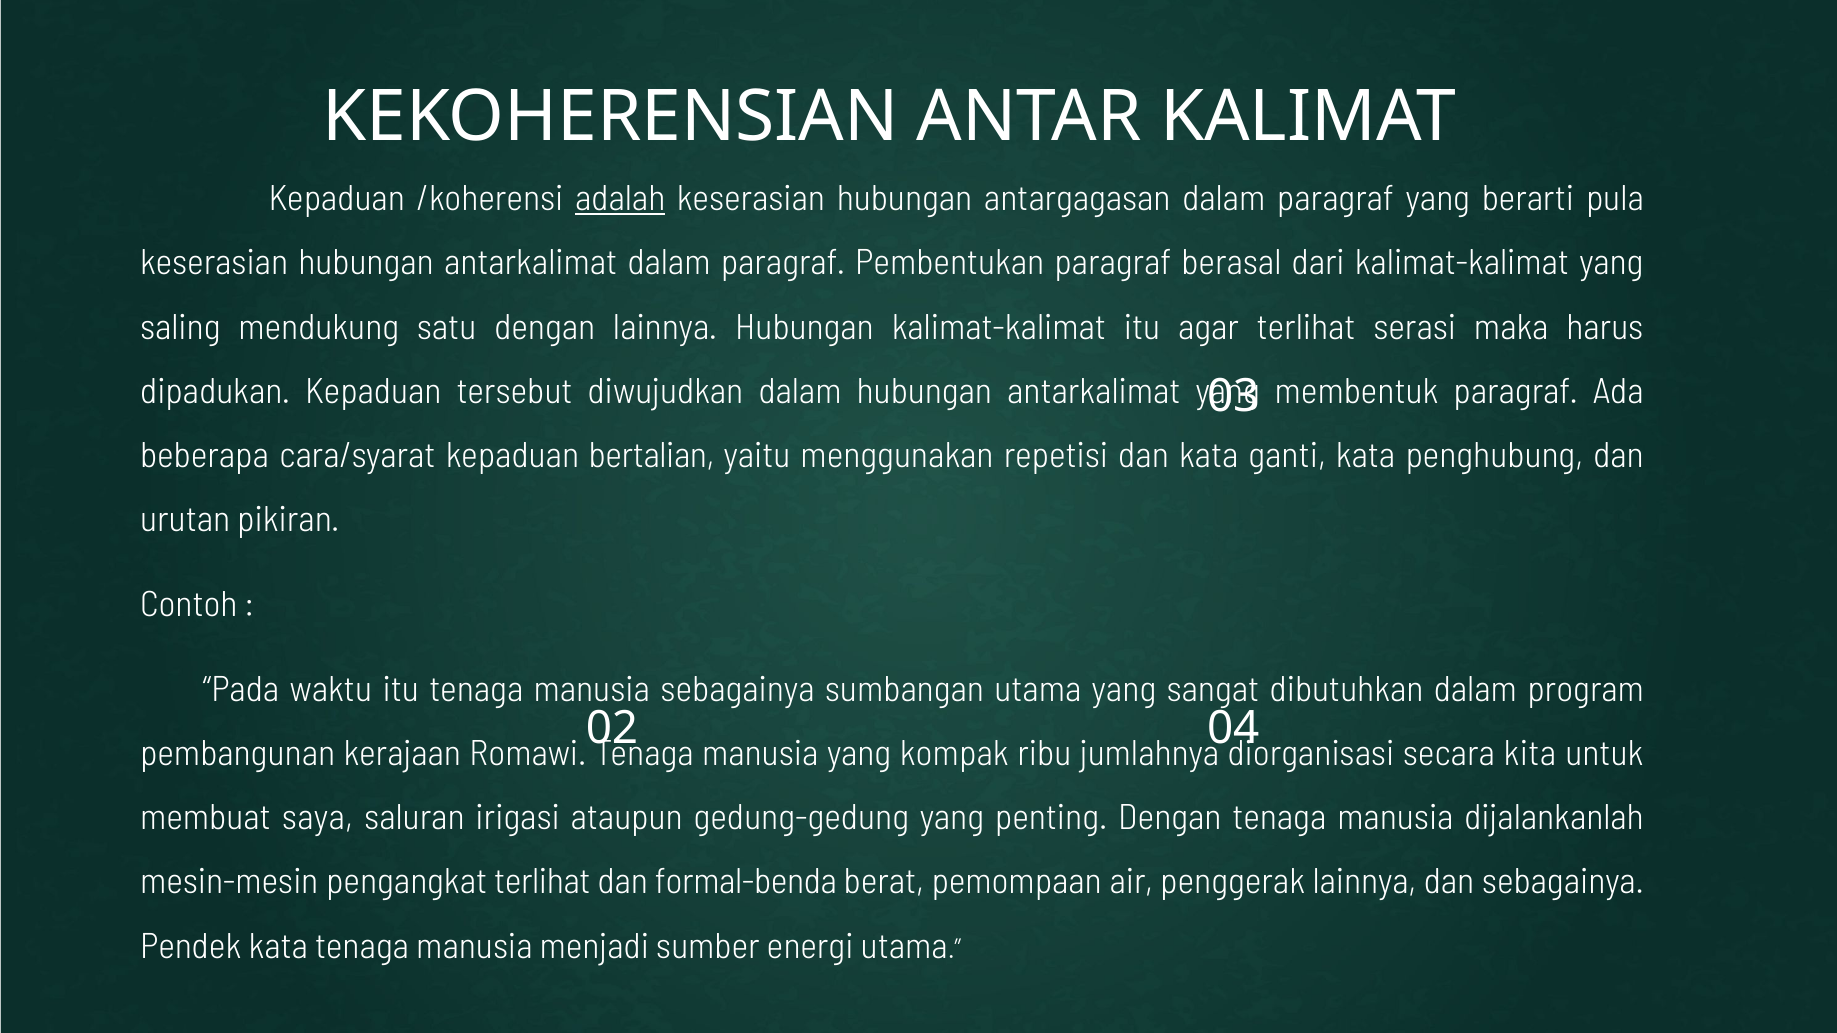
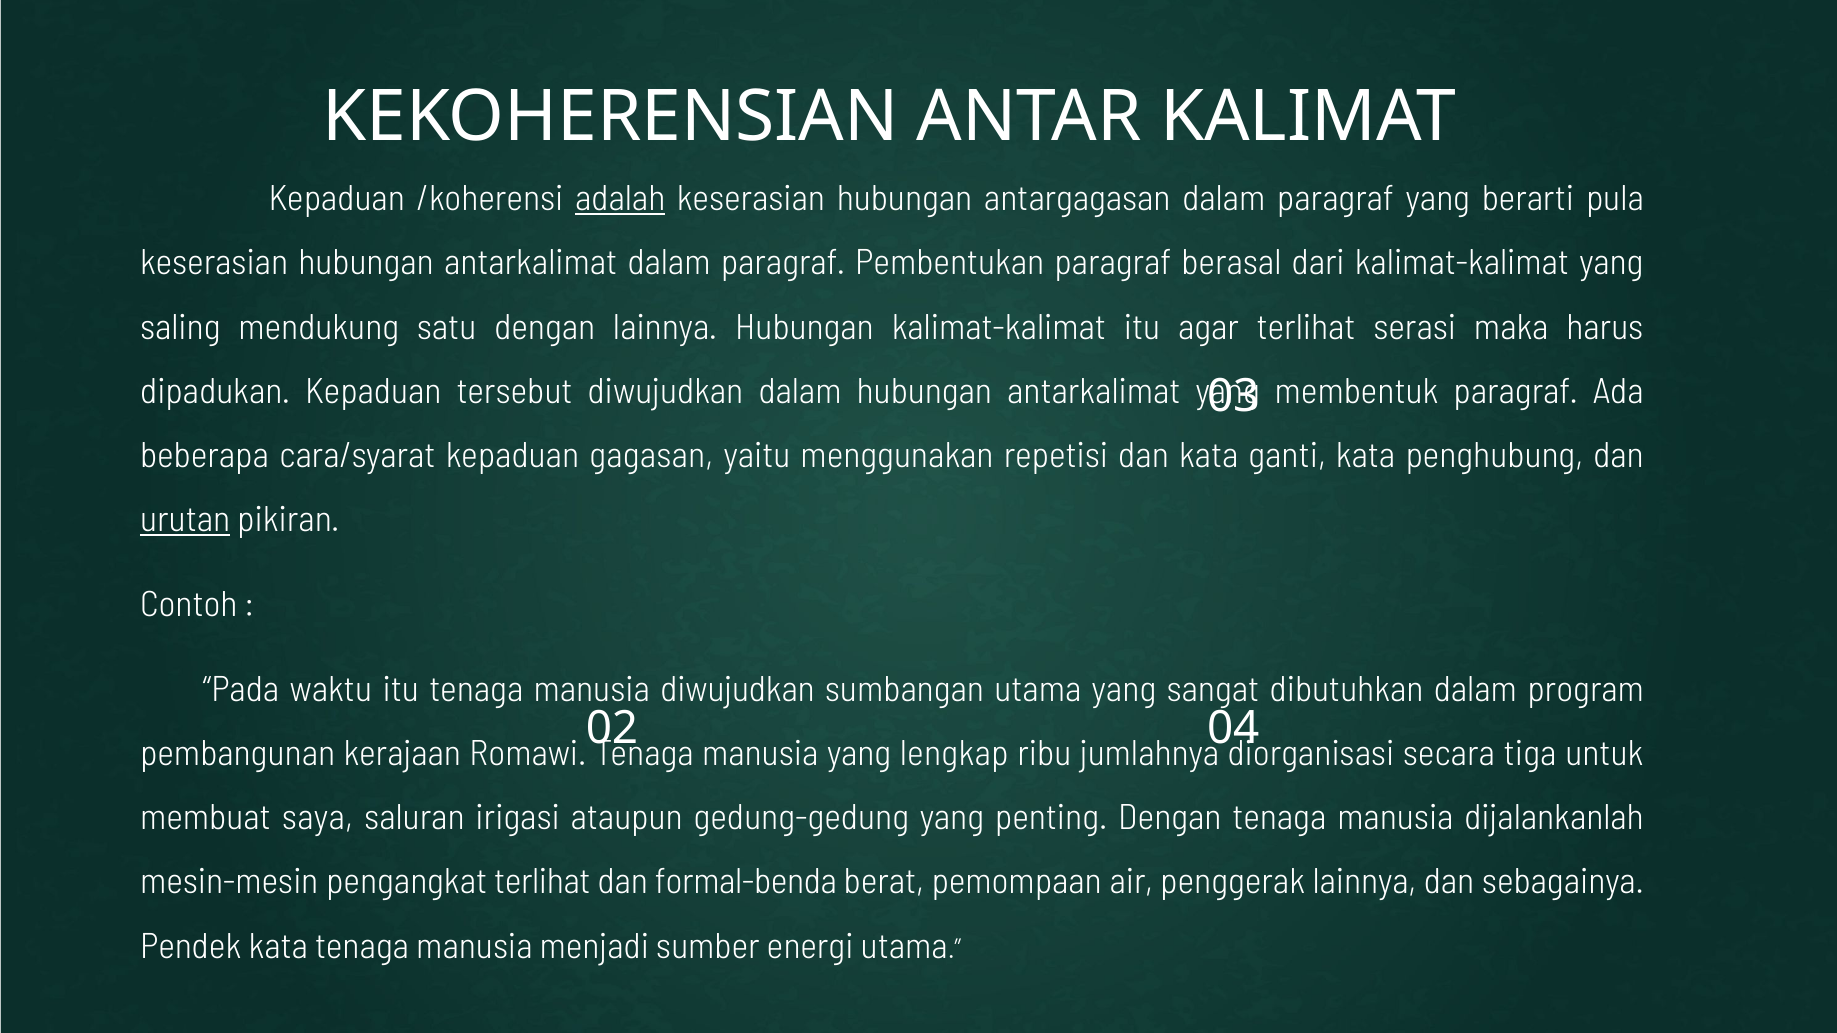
bertalian: bertalian -> gagasan
urutan underline: none -> present
manusia sebagainya: sebagainya -> diwujudkan
kompak: kompak -> lengkap
kita: kita -> tiga
